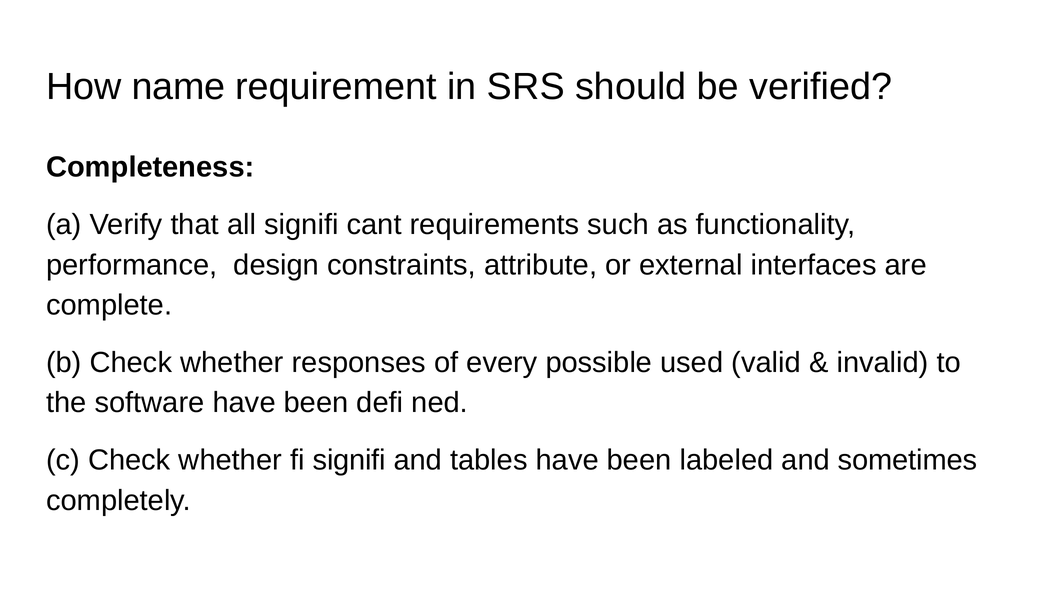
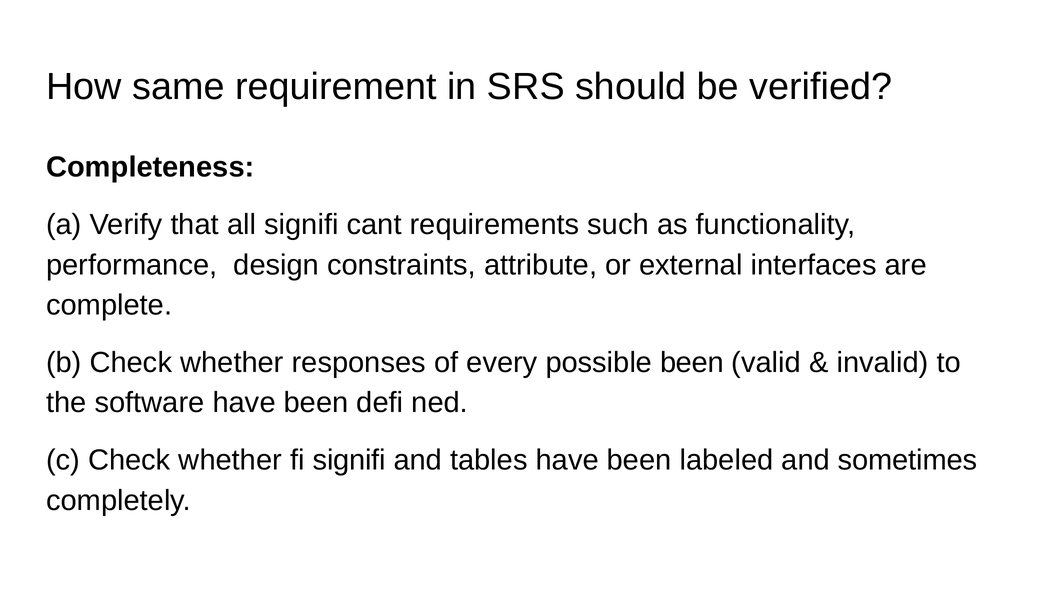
name: name -> same
possible used: used -> been
